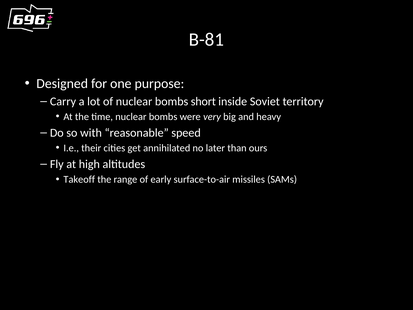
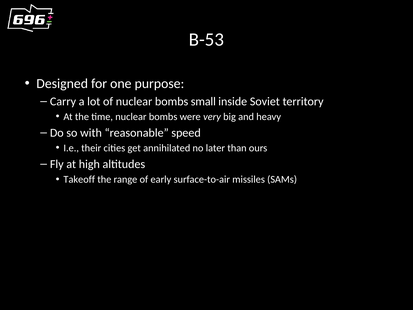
B-81: B-81 -> B-53
short: short -> small
